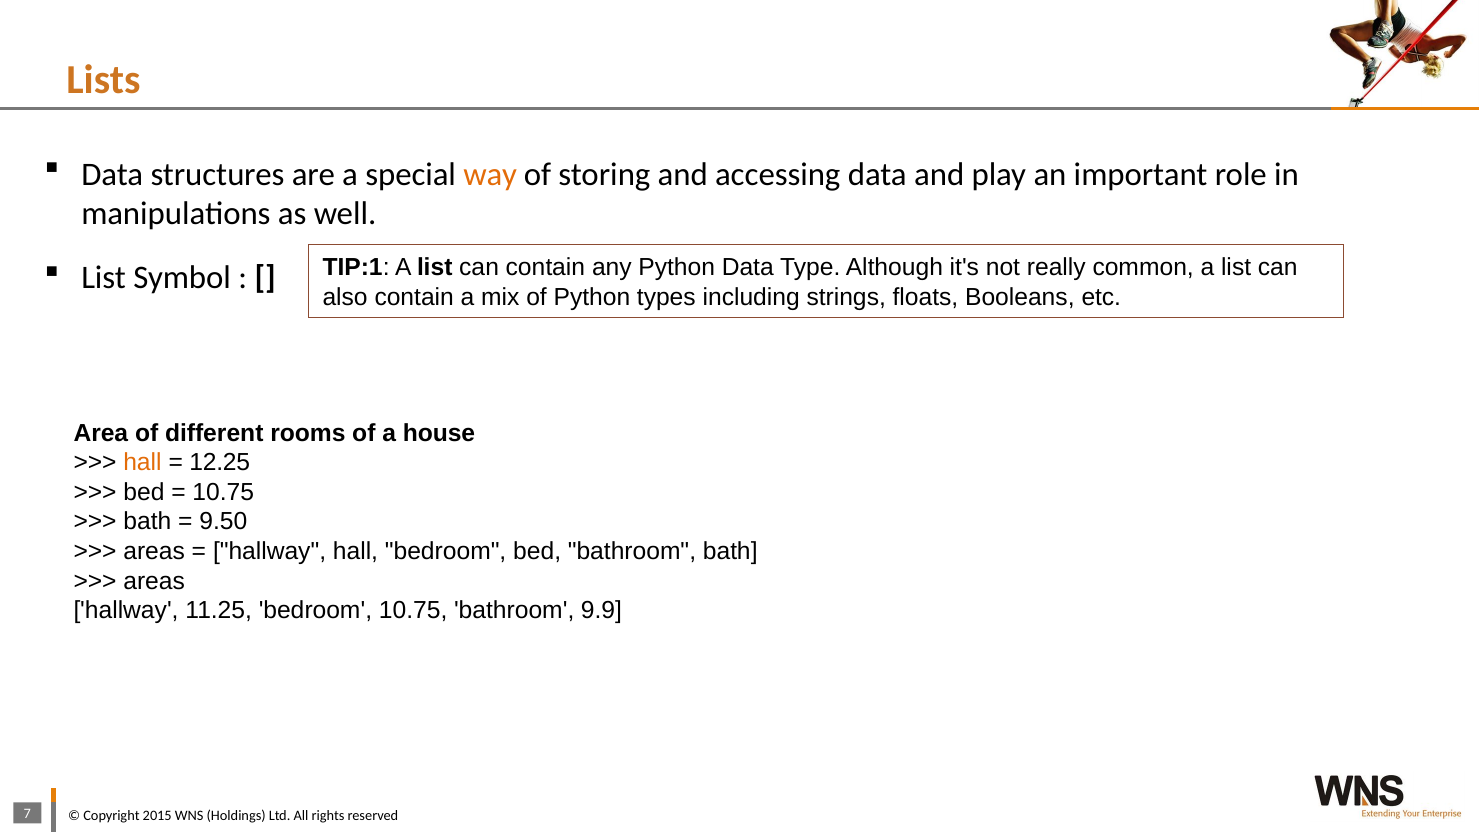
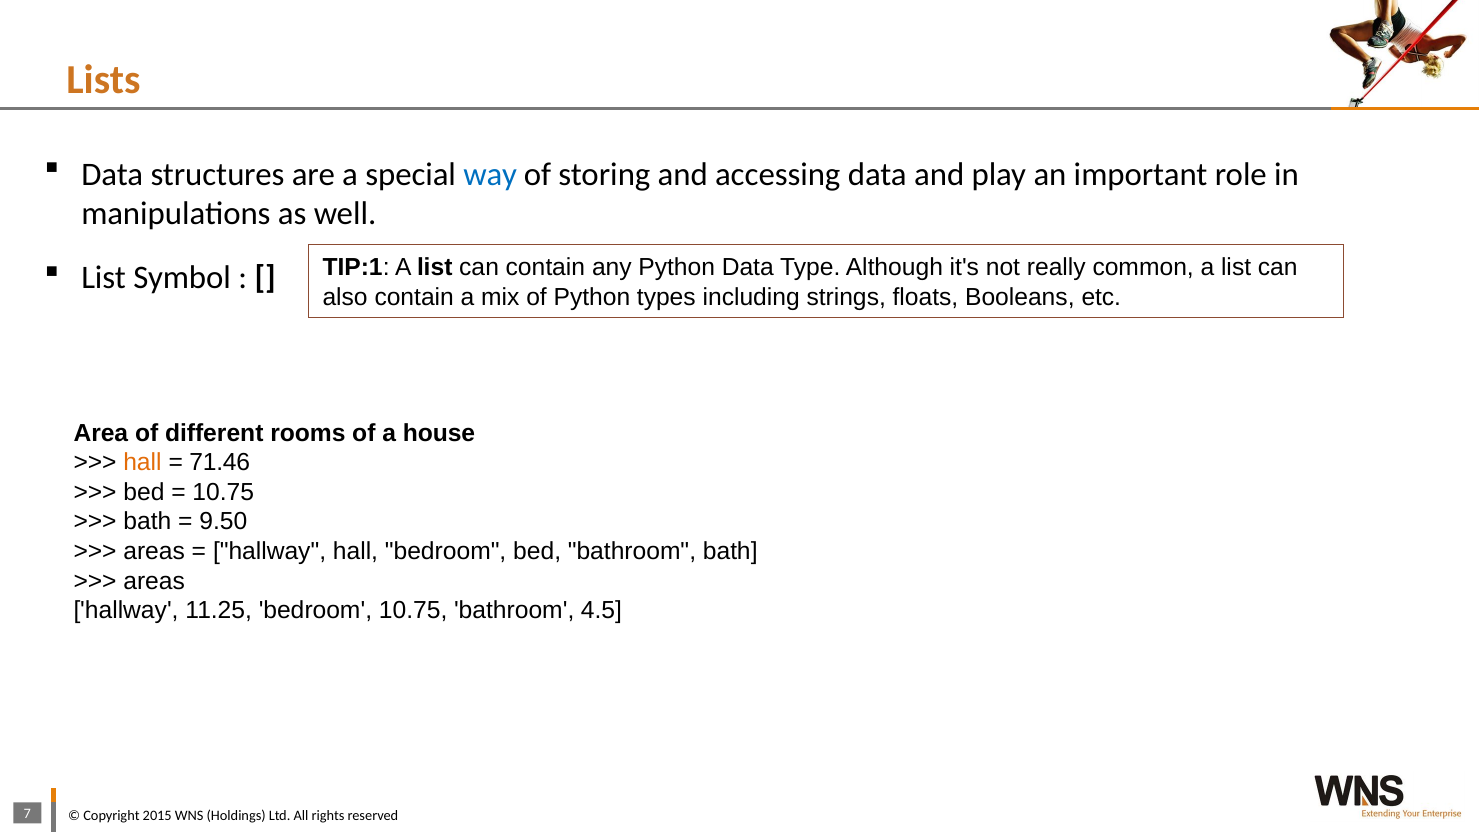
way colour: orange -> blue
12.25: 12.25 -> 71.46
9.9: 9.9 -> 4.5
